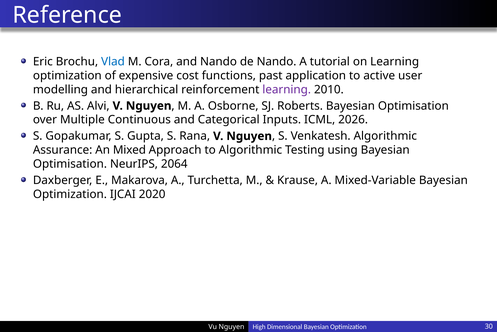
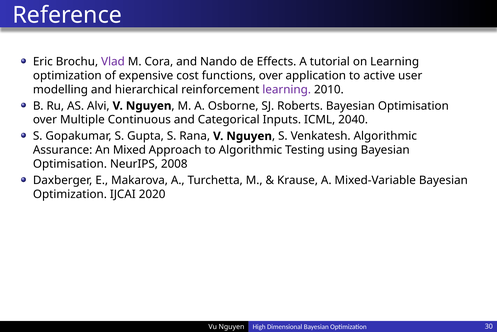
Vlad colour: blue -> purple
de Nando: Nando -> Effects
functions past: past -> over
2026: 2026 -> 2040
2064: 2064 -> 2008
